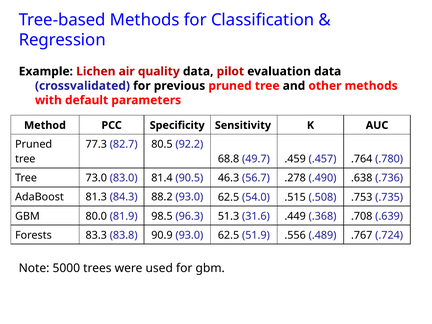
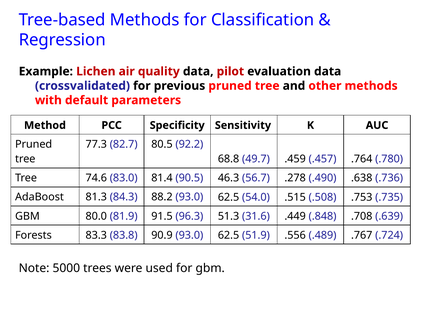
73.0: 73.0 -> 74.6
98.5: 98.5 -> 91.5
.368: .368 -> .848
